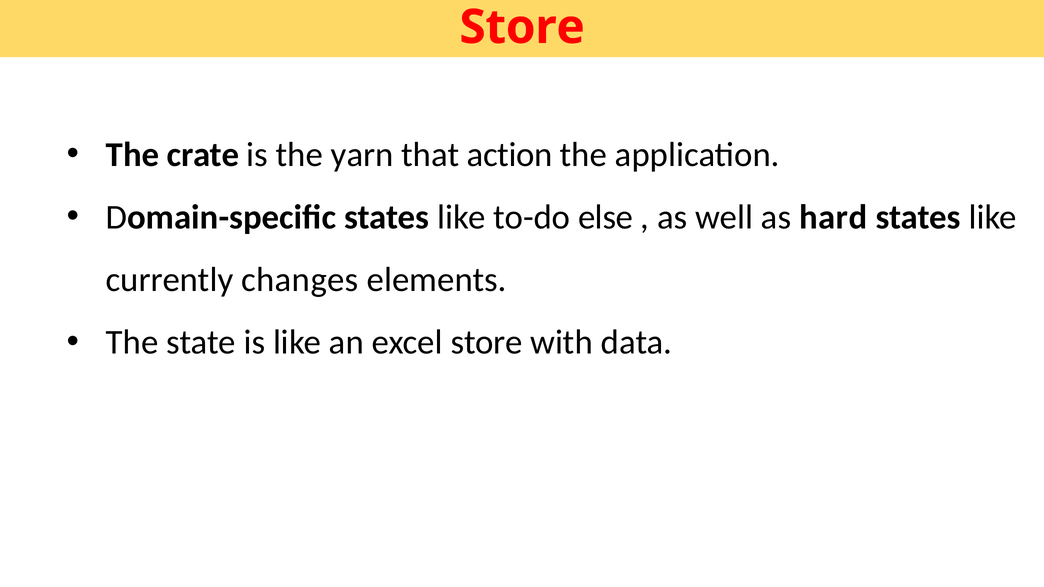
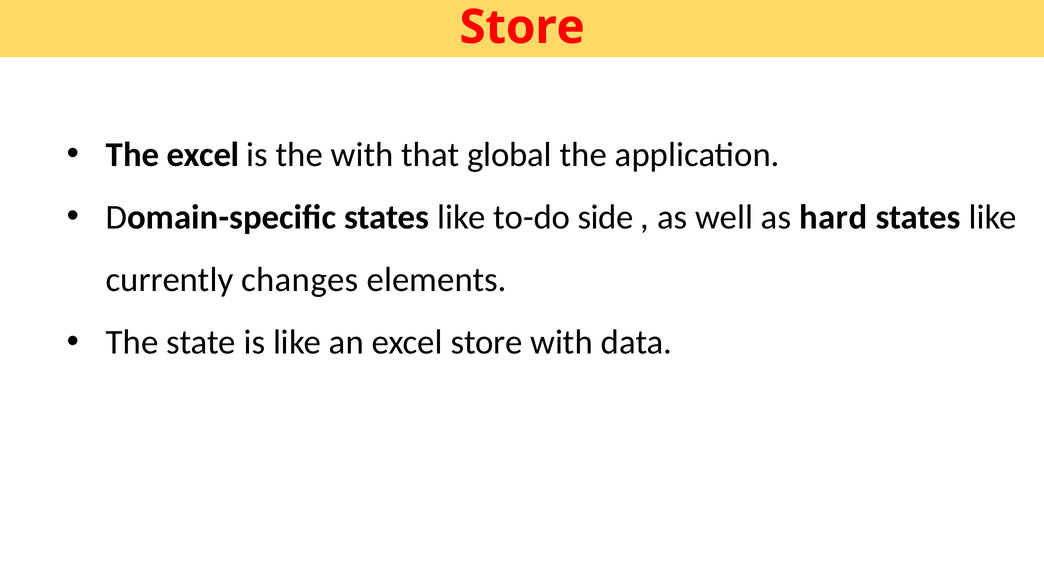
The crate: crate -> excel
the yarn: yarn -> with
action: action -> global
else: else -> side
